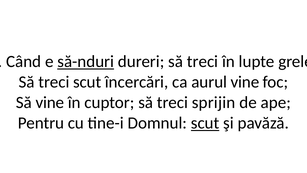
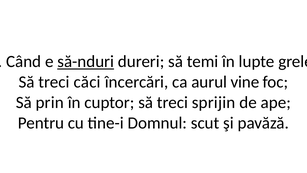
dureri să treci: treci -> temi
treci scut: scut -> căci
Să vine: vine -> prin
scut at (205, 123) underline: present -> none
